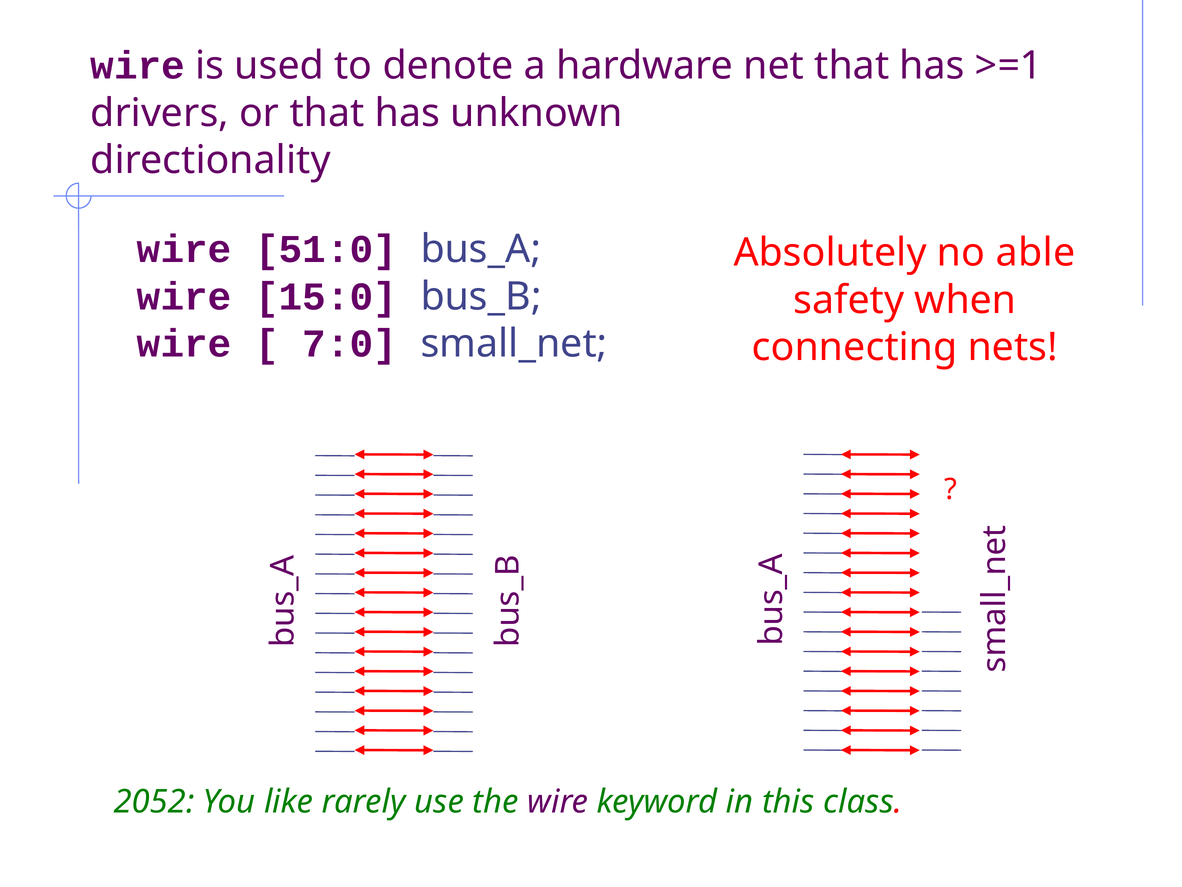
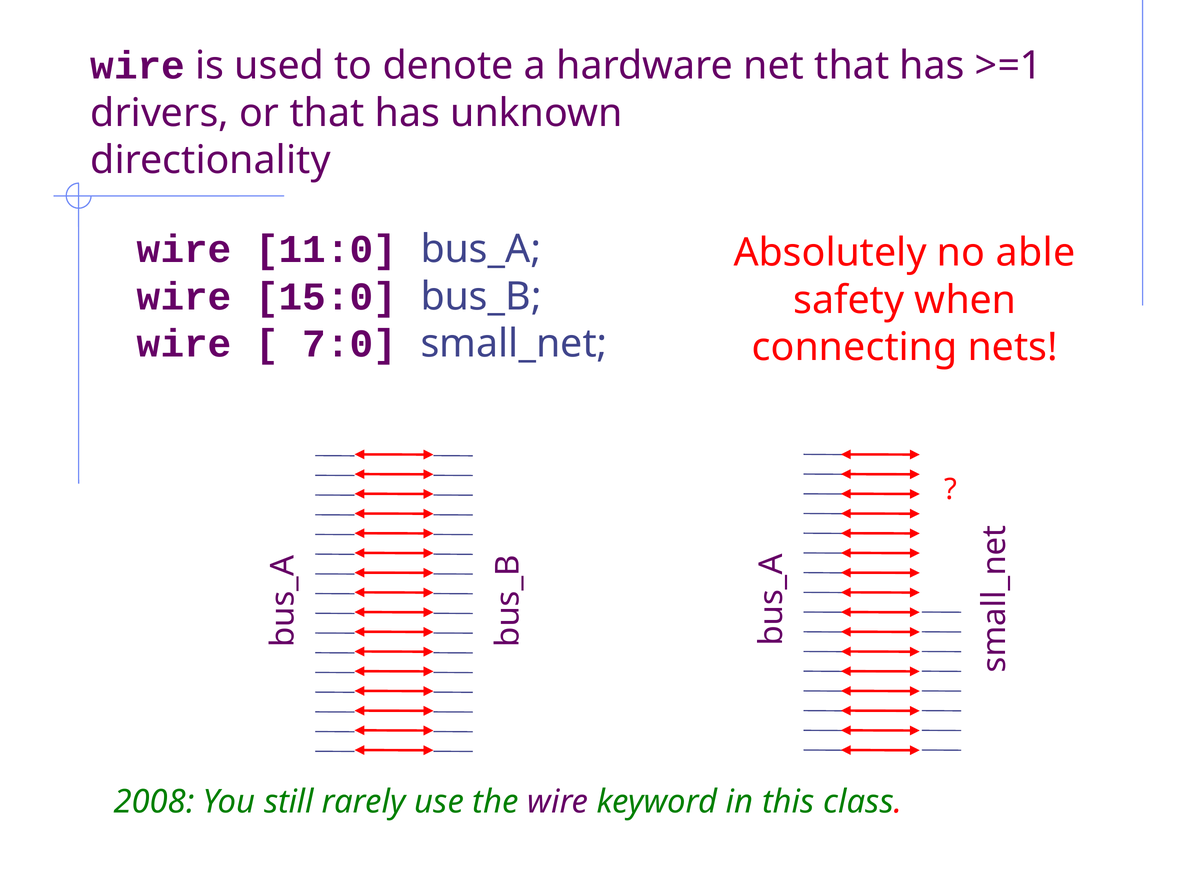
51:0: 51:0 -> 11:0
2052: 2052 -> 2008
like: like -> still
